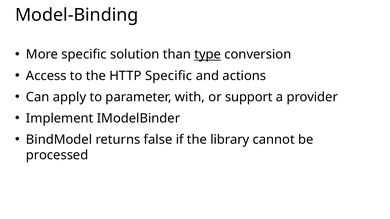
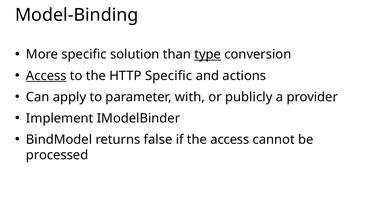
Access at (46, 76) underline: none -> present
support: support -> publicly
the library: library -> access
